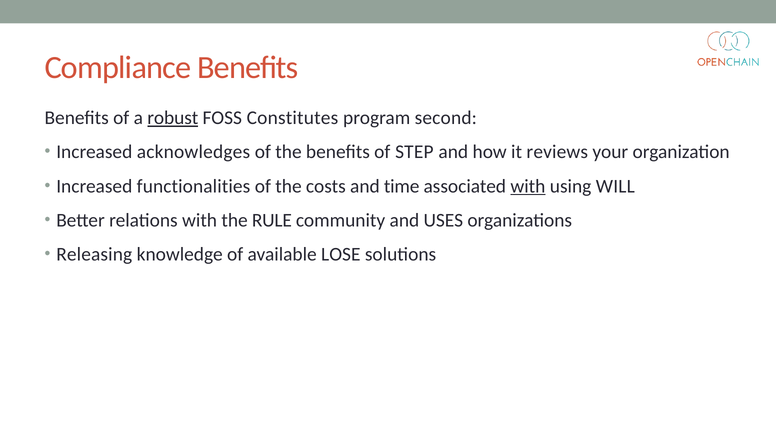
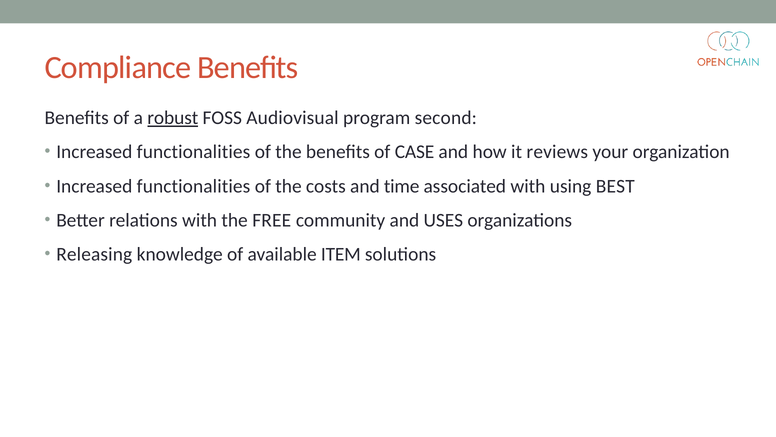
Constitutes: Constitutes -> Audiovisual
acknowledges at (193, 152): acknowledges -> functionalities
STEP: STEP -> CASE
with at (528, 186) underline: present -> none
WILL: WILL -> BEST
RULE: RULE -> FREE
LOSE: LOSE -> ITEM
